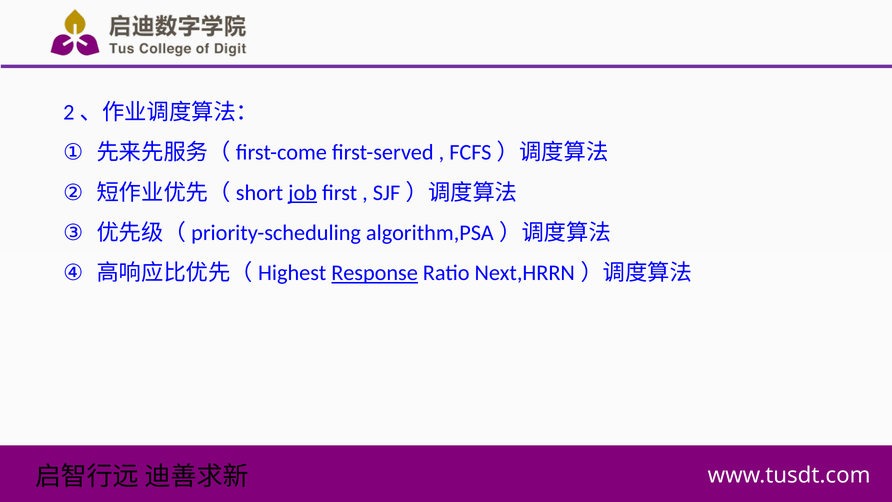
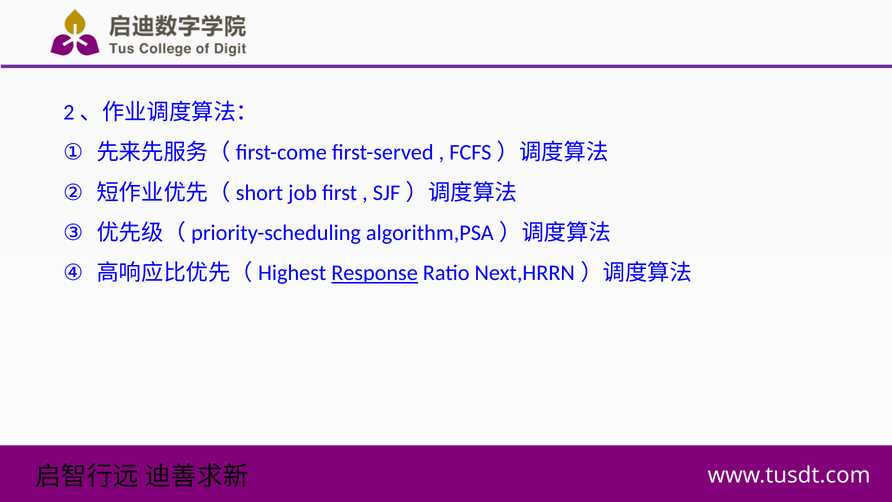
job underline: present -> none
